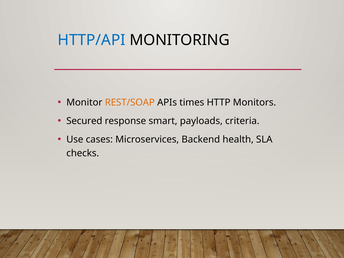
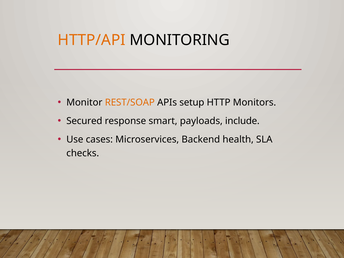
HTTP/API colour: blue -> orange
times: times -> setup
criteria: criteria -> include
